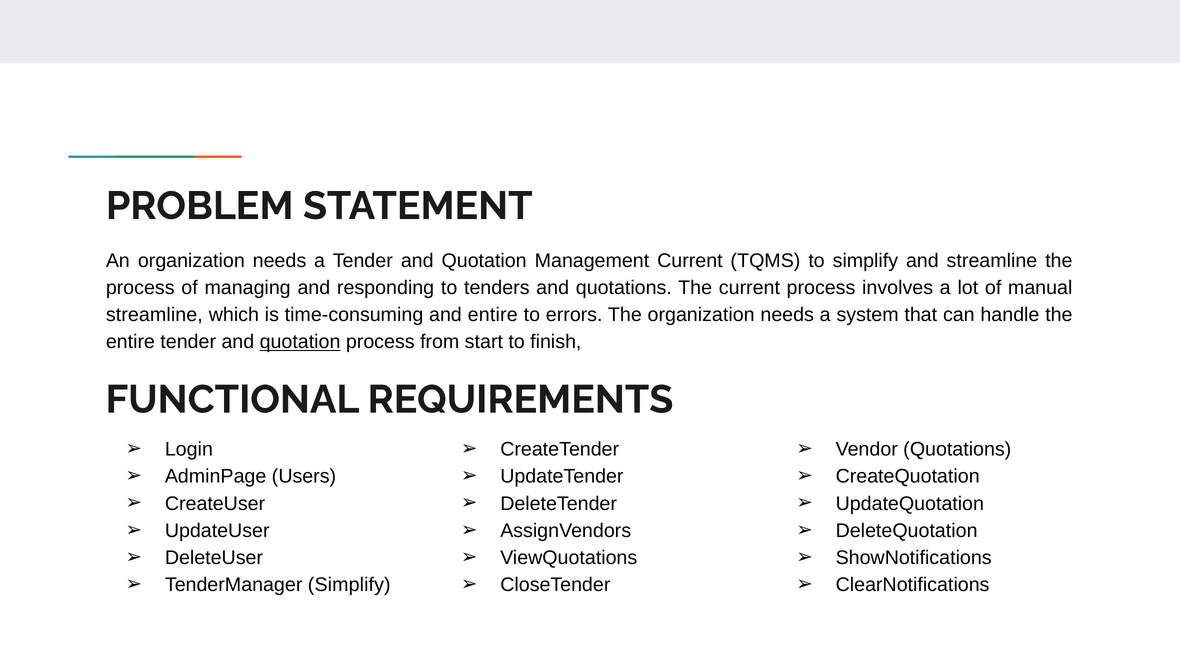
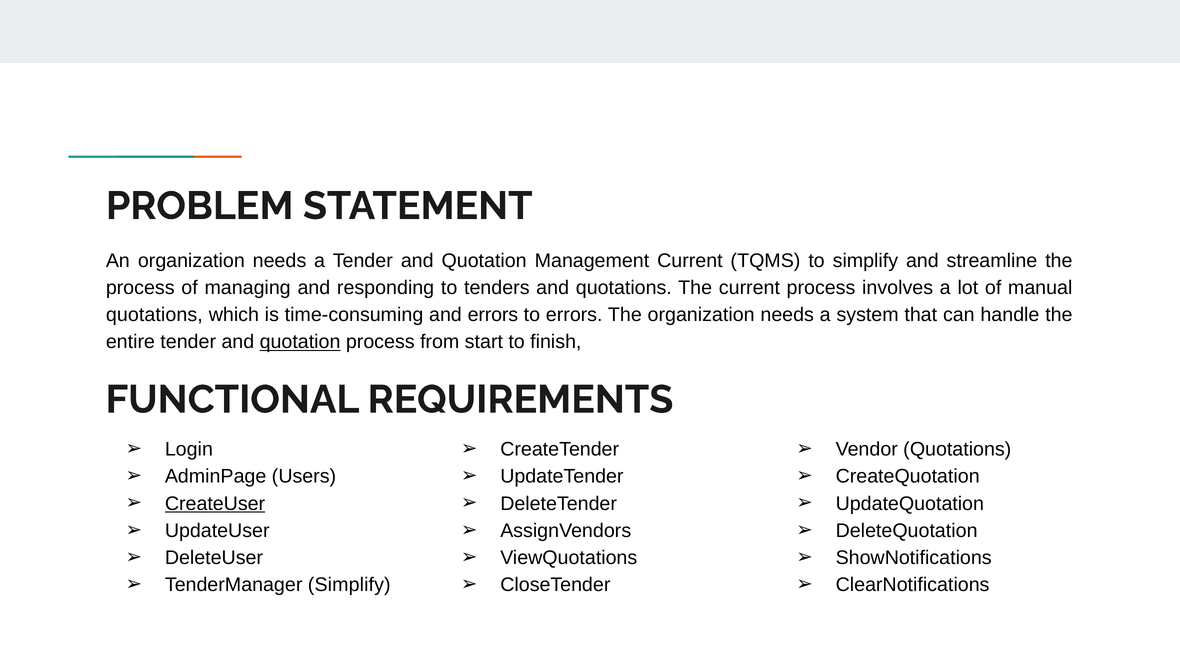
streamline at (154, 315): streamline -> quotations
and entire: entire -> errors
CreateUser underline: none -> present
